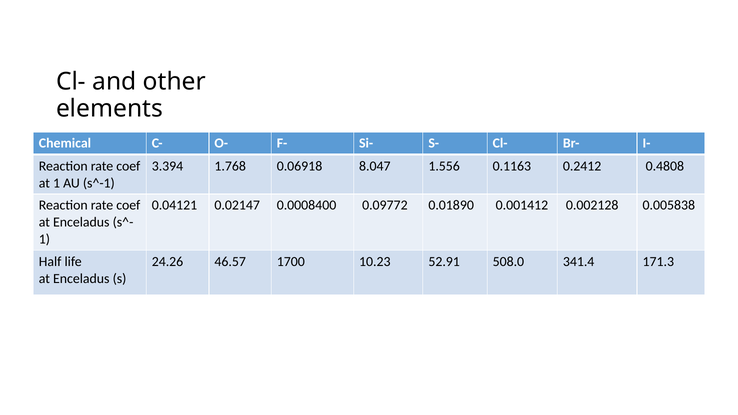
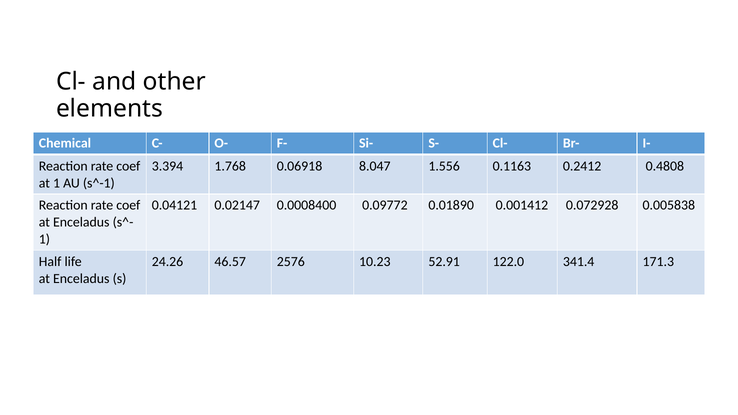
0.002128: 0.002128 -> 0.072928
1700: 1700 -> 2576
508.0: 508.0 -> 122.0
